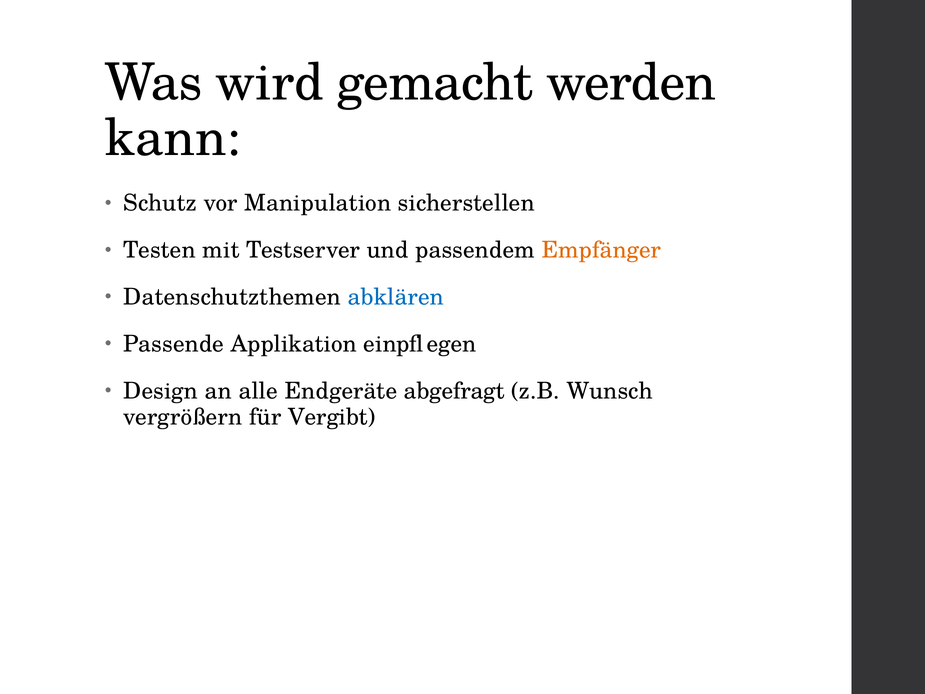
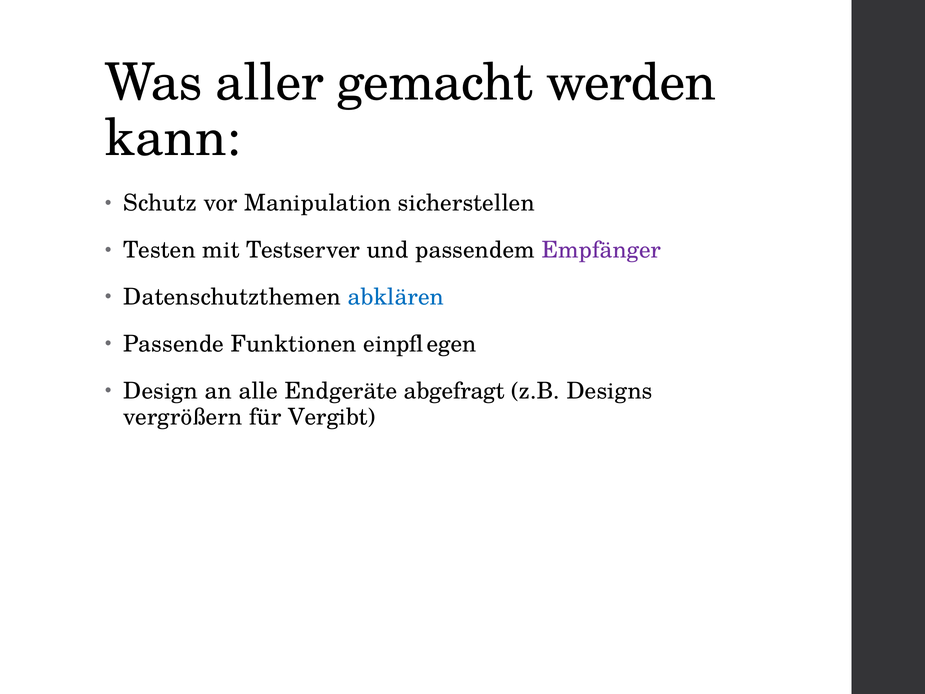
wird: wird -> aller
Empfänger colour: orange -> purple
Applikation: Applikation -> Funktionen
Wunsch: Wunsch -> Designs
